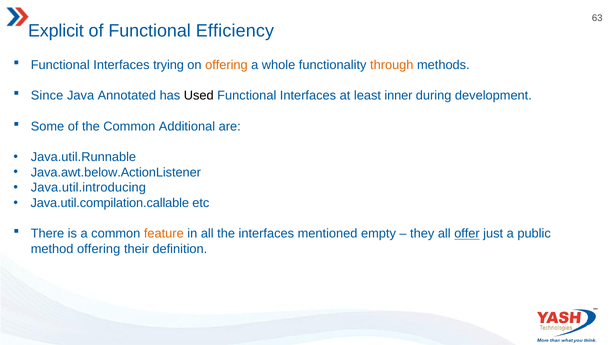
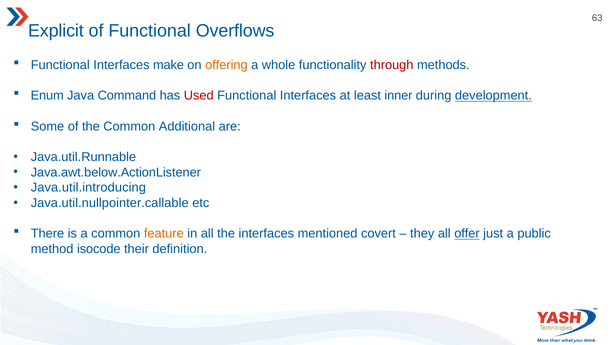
Efficiency: Efficiency -> Overflows
trying: trying -> make
through colour: orange -> red
Since: Since -> Enum
Annotated: Annotated -> Command
Used colour: black -> red
development underline: none -> present
Java.util.compilation.callable: Java.util.compilation.callable -> Java.util.nullpointer.callable
empty: empty -> covert
method offering: offering -> isocode
